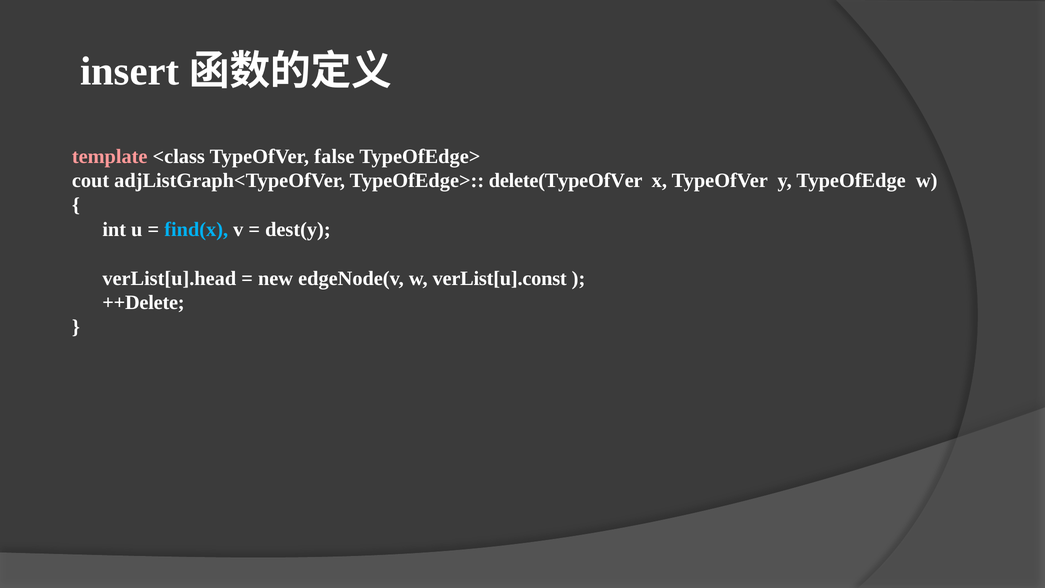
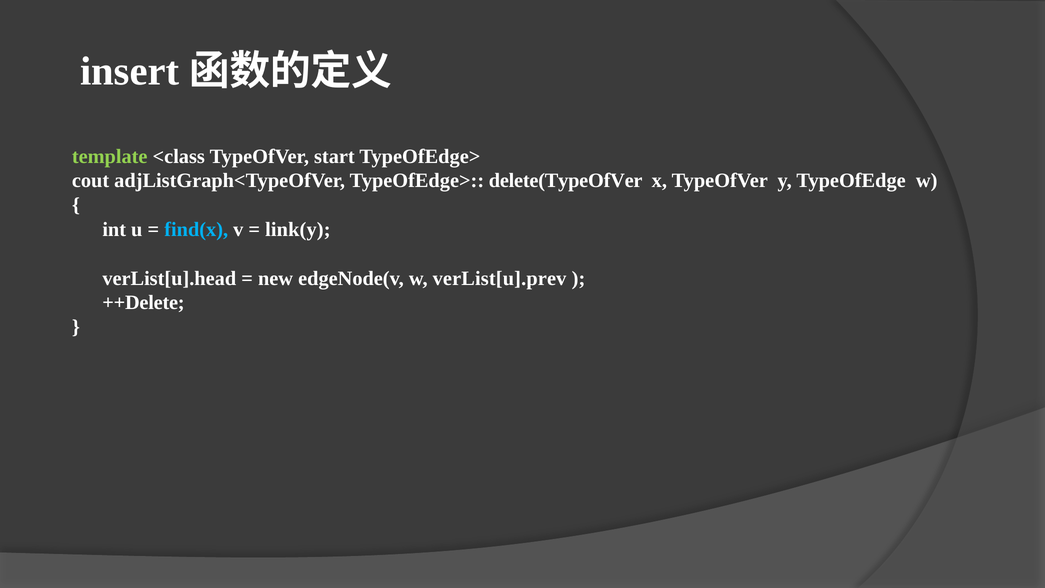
template colour: pink -> light green
false: false -> start
dest(y: dest(y -> link(y
verList[u].const: verList[u].const -> verList[u].prev
